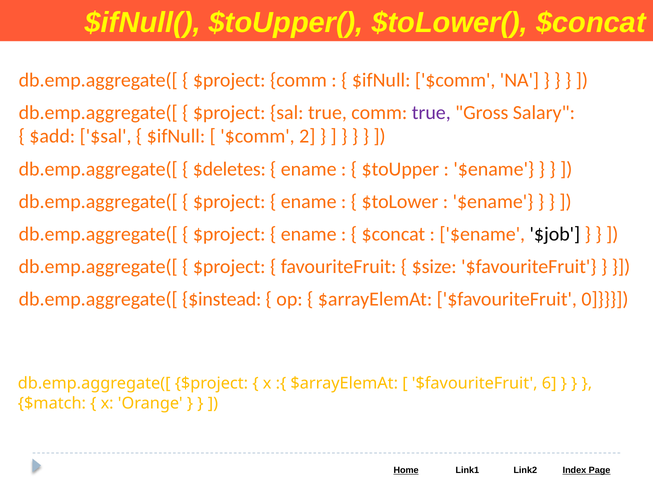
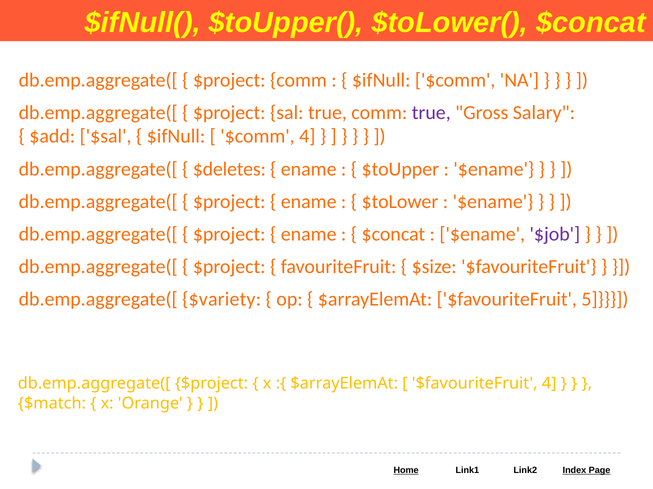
$comm 2: 2 -> 4
$job colour: black -> purple
$instead: $instead -> $variety
0: 0 -> 5
$favouriteFruit 6: 6 -> 4
